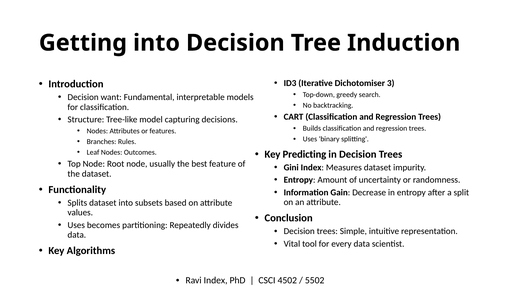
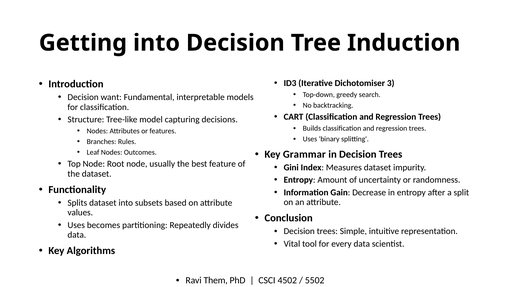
Predicting: Predicting -> Grammar
Ravi Index: Index -> Them
